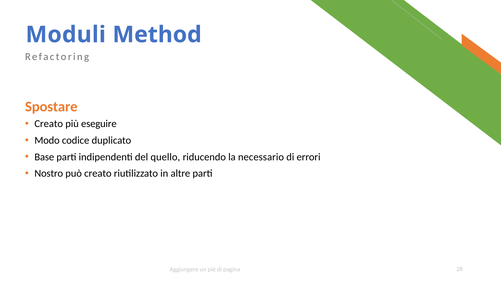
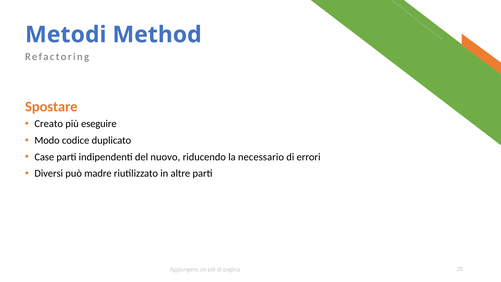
Moduli: Moduli -> Metodi
Base: Base -> Case
quello: quello -> nuovo
Nostro: Nostro -> Diversi
può creato: creato -> madre
